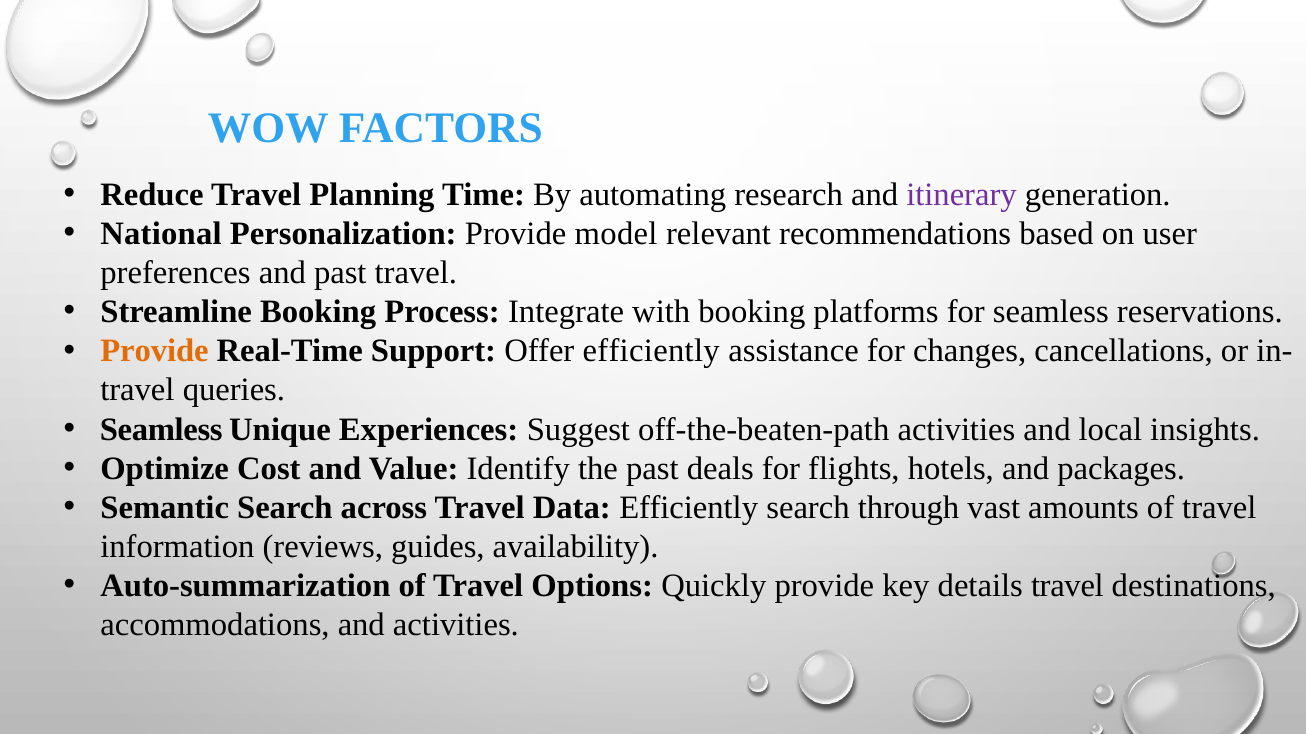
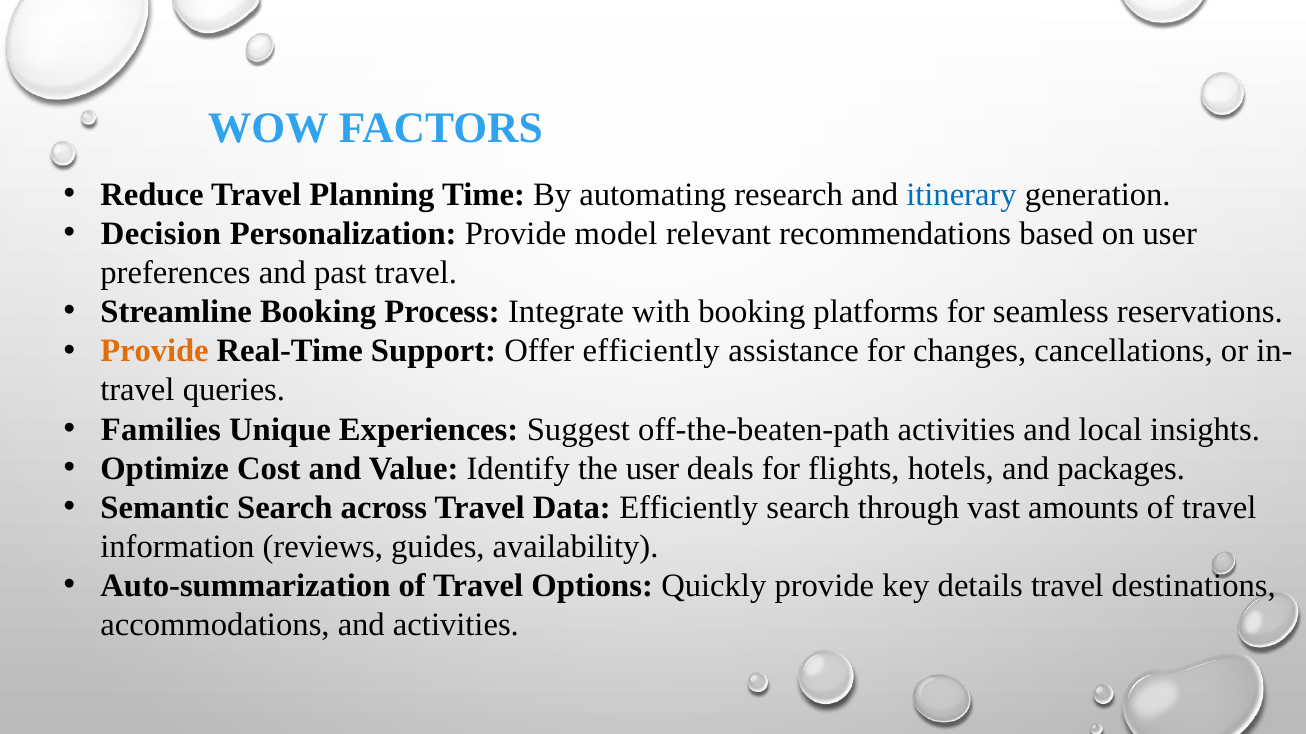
itinerary colour: purple -> blue
National: National -> Decision
Seamless at (161, 430): Seamless -> Families
the past: past -> user
